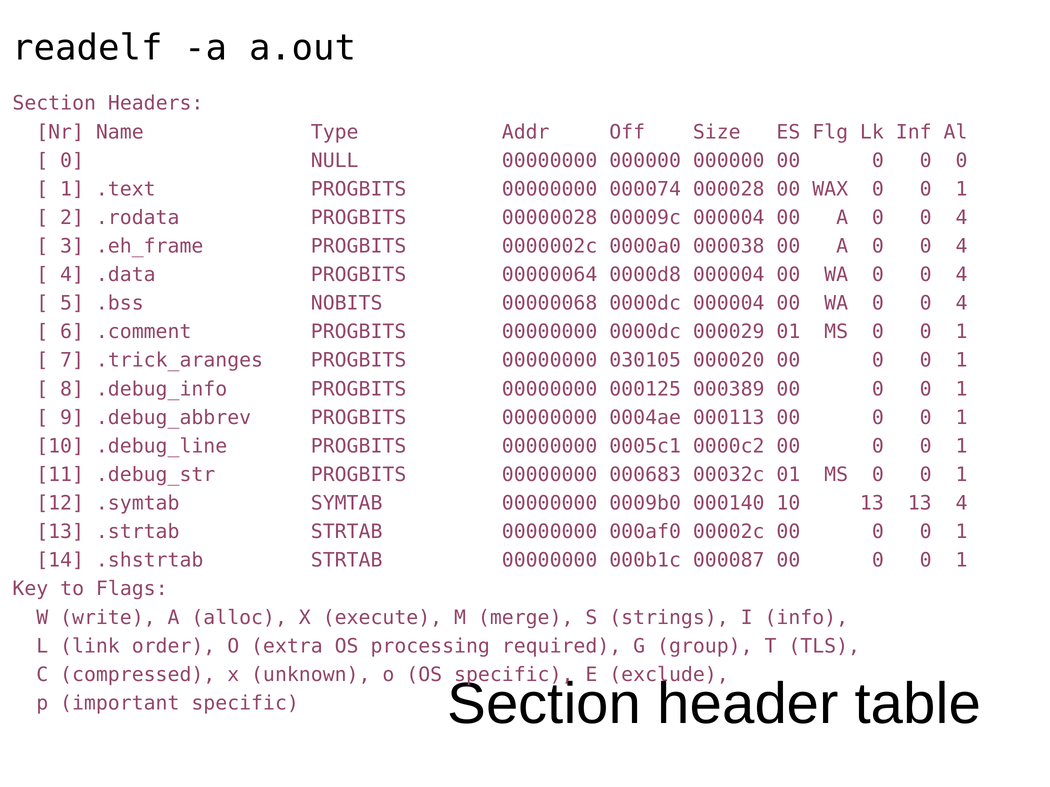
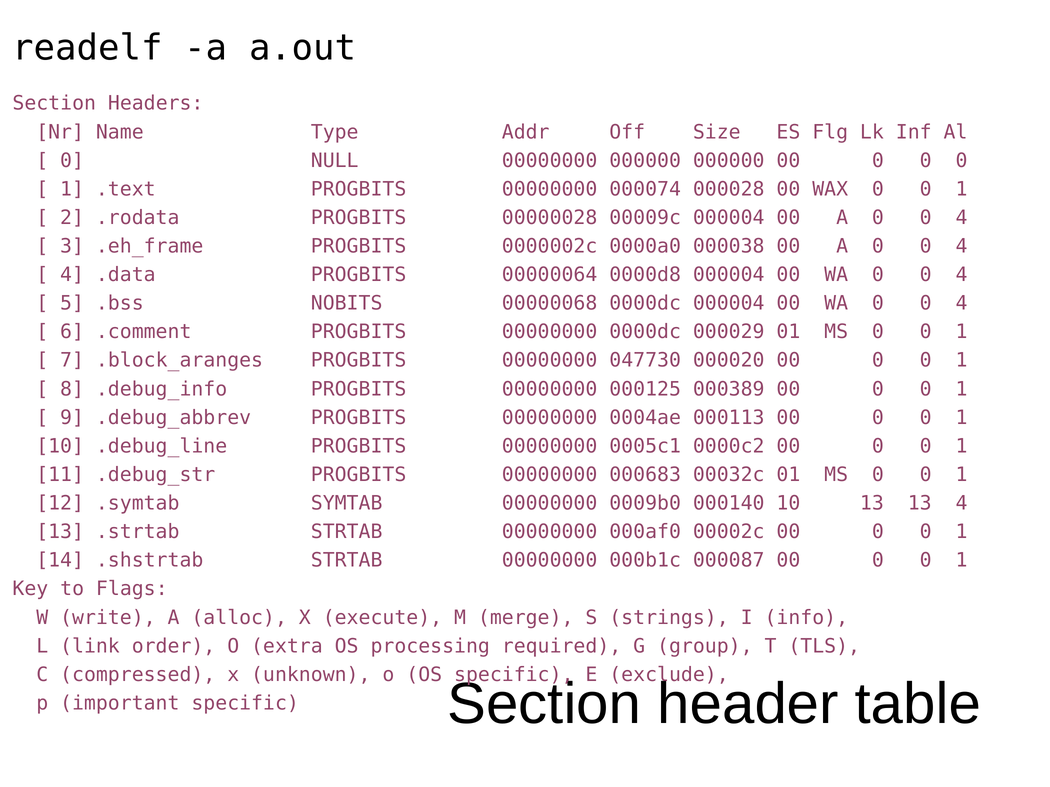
.trick_aranges: .trick_aranges -> .block_aranges
030105: 030105 -> 047730
